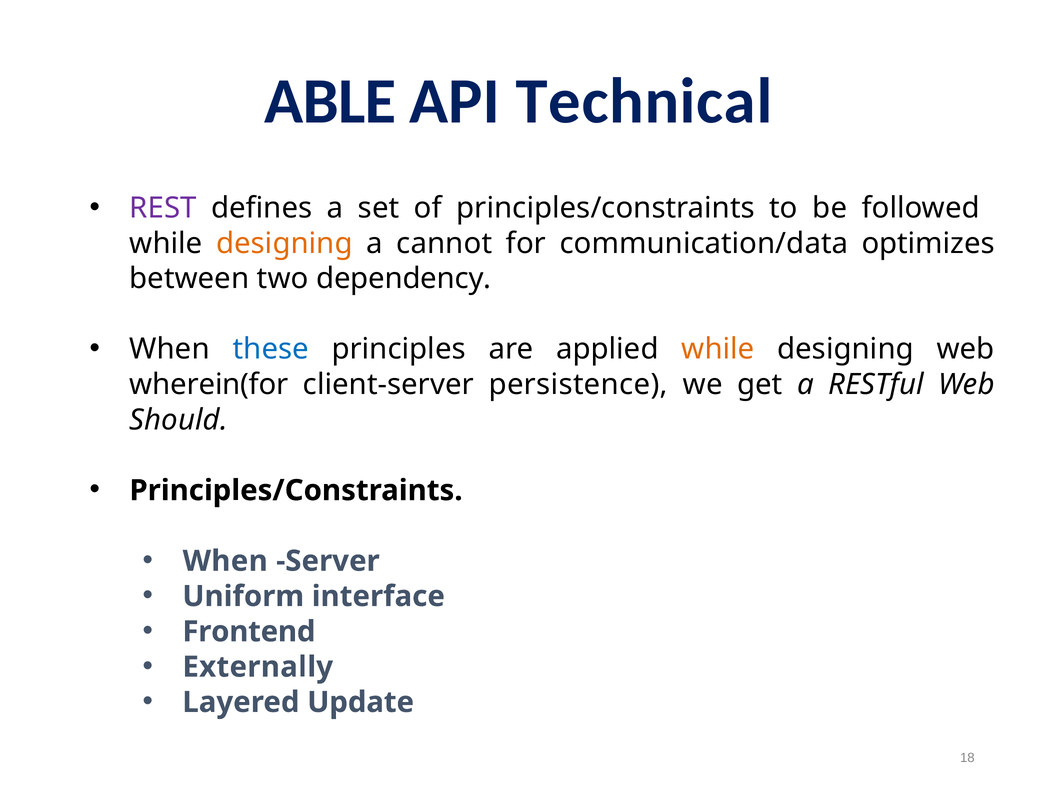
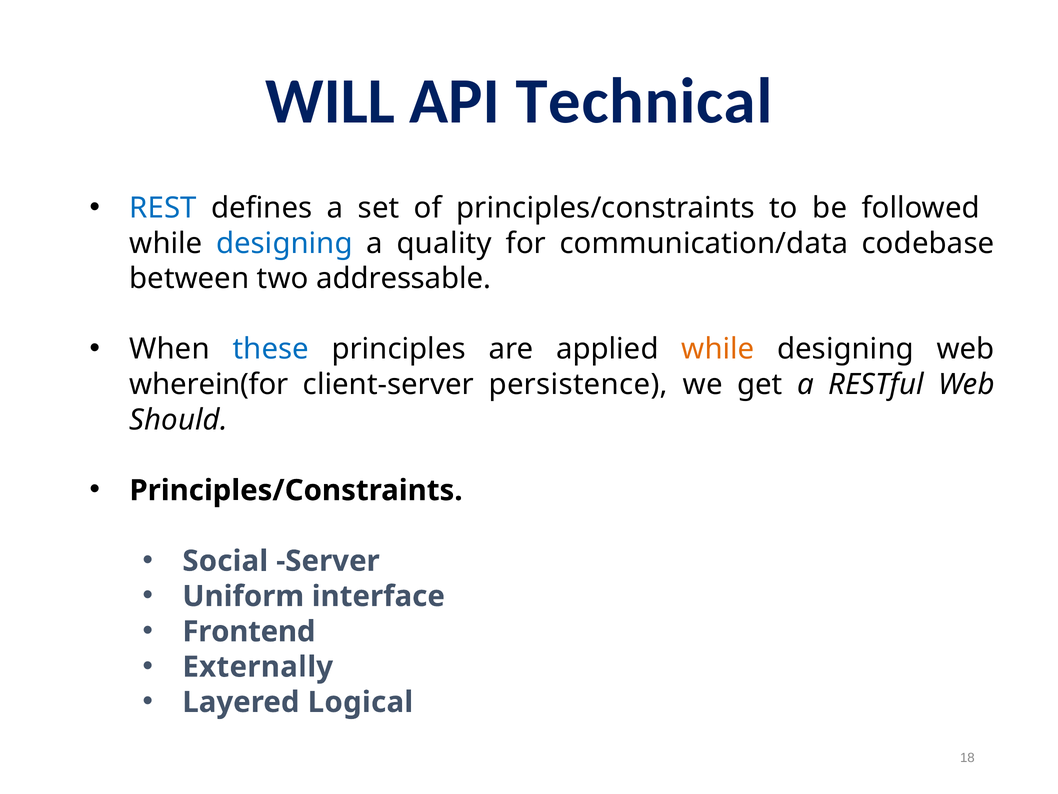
ABLE: ABLE -> WILL
REST colour: purple -> blue
designing at (284, 243) colour: orange -> blue
cannot: cannot -> quality
optimizes: optimizes -> codebase
dependency: dependency -> addressable
When at (225, 561): When -> Social
Update: Update -> Logical
